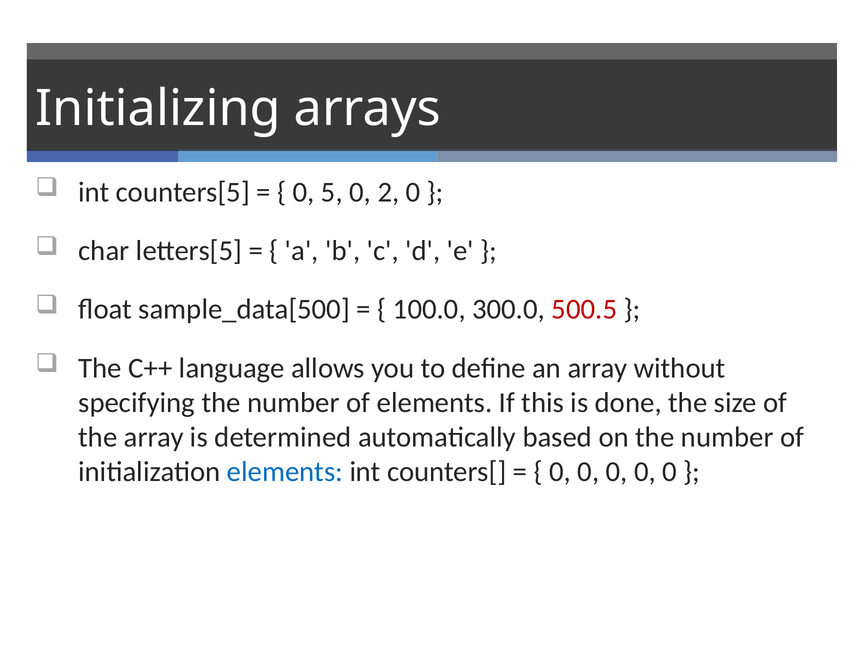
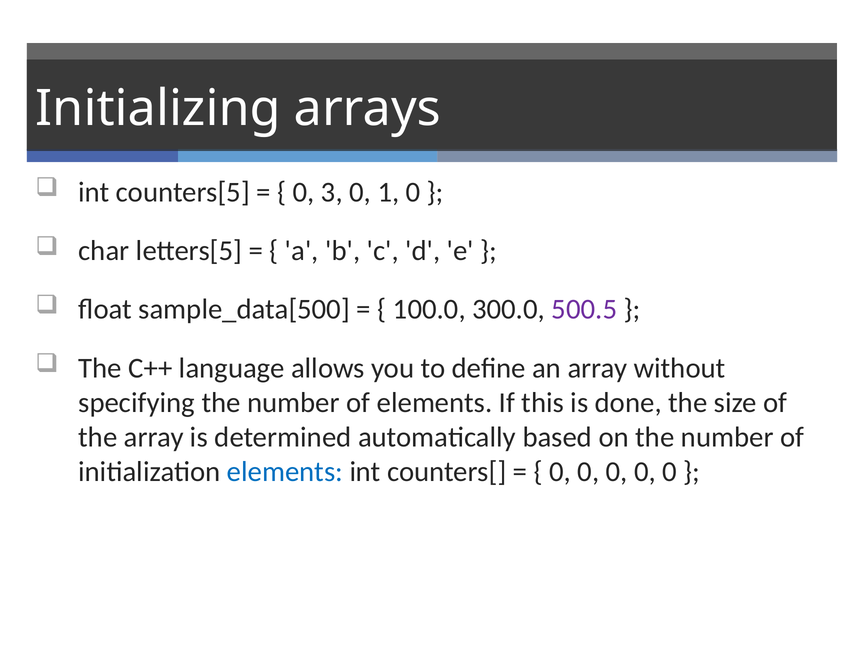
5: 5 -> 3
2: 2 -> 1
500.5 colour: red -> purple
